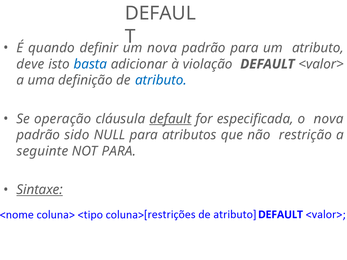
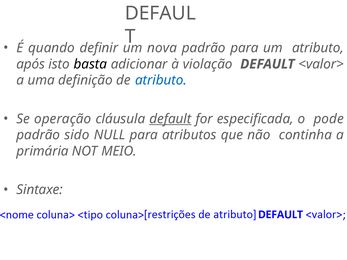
deve: deve -> após
basta colour: blue -> black
o nova: nova -> pode
restrição: restrição -> continha
seguinte: seguinte -> primária
NOT PARA: PARA -> MEIO
Sintaxe underline: present -> none
